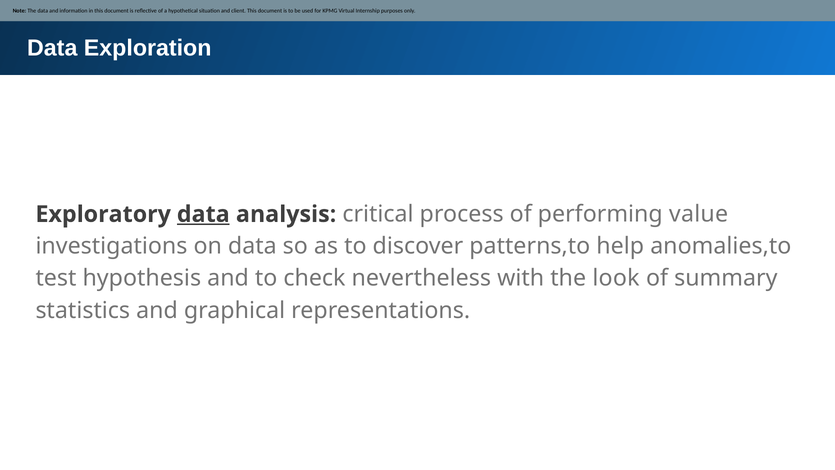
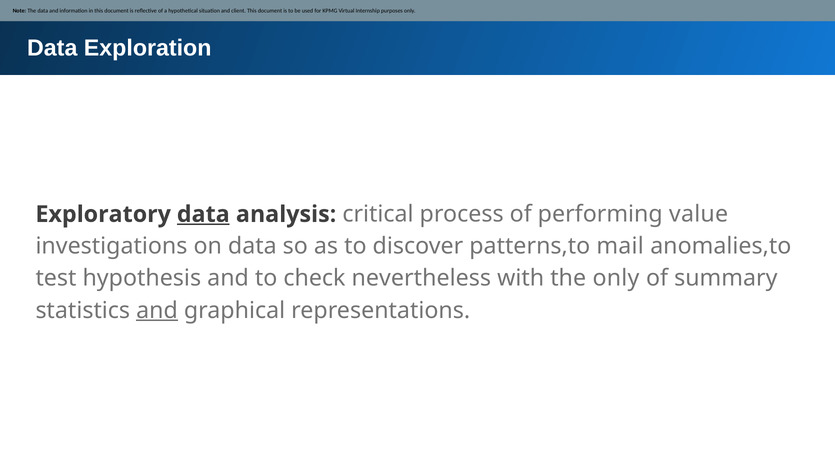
help: help -> mail
the look: look -> only
and at (157, 310) underline: none -> present
